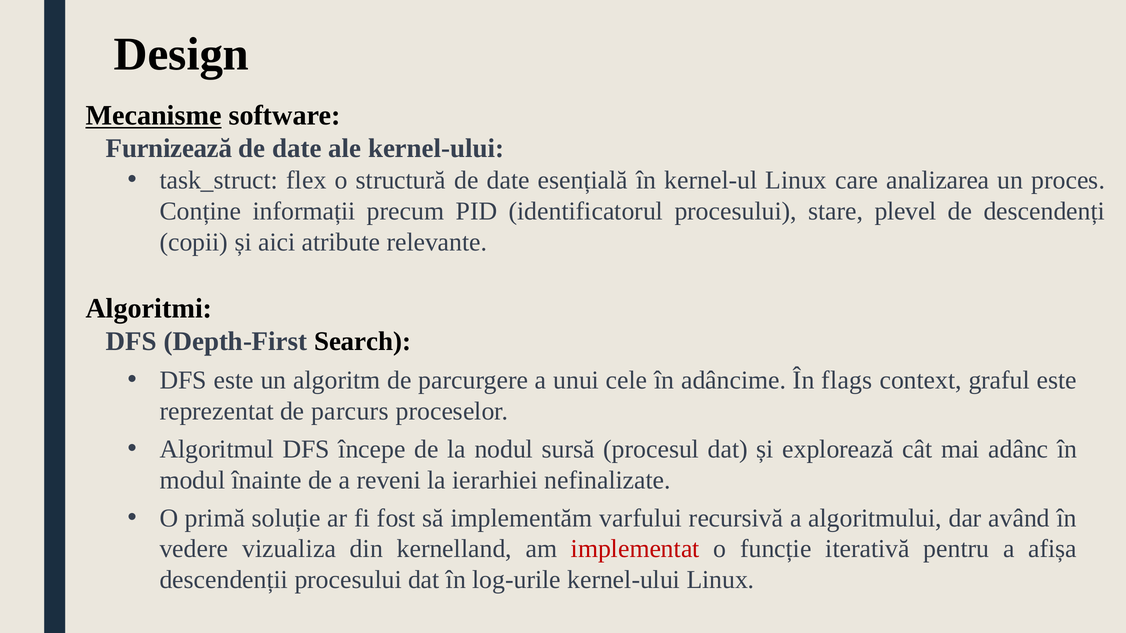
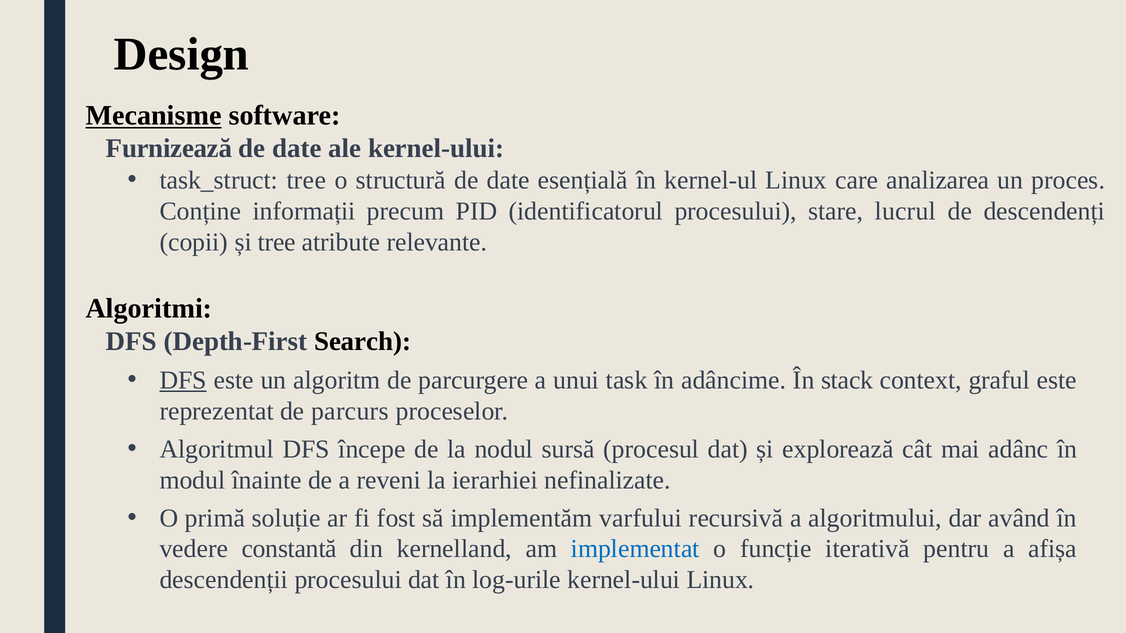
task_struct flex: flex -> tree
plevel: plevel -> lucrul
și aici: aici -> tree
DFS at (183, 380) underline: none -> present
cele: cele -> task
flags: flags -> stack
vizualiza: vizualiza -> constantă
implementat colour: red -> blue
